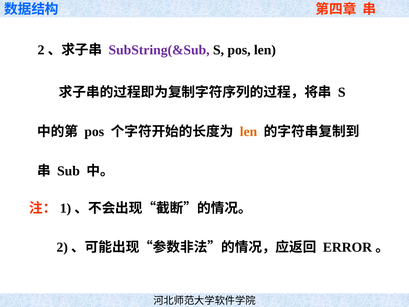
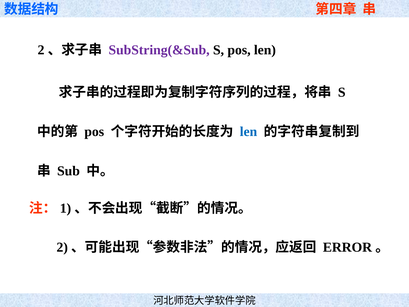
len at (249, 132) colour: orange -> blue
